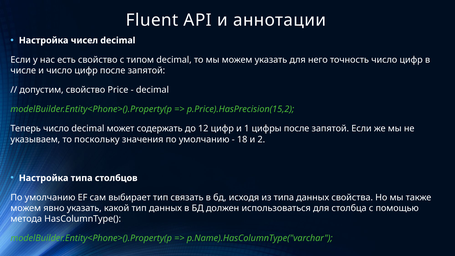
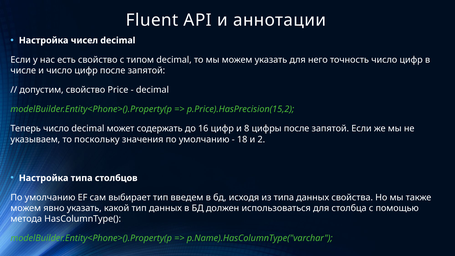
12: 12 -> 16
1: 1 -> 8
связать: связать -> введем
